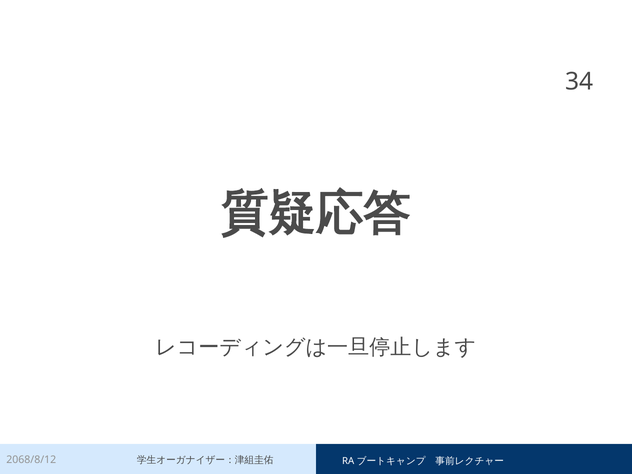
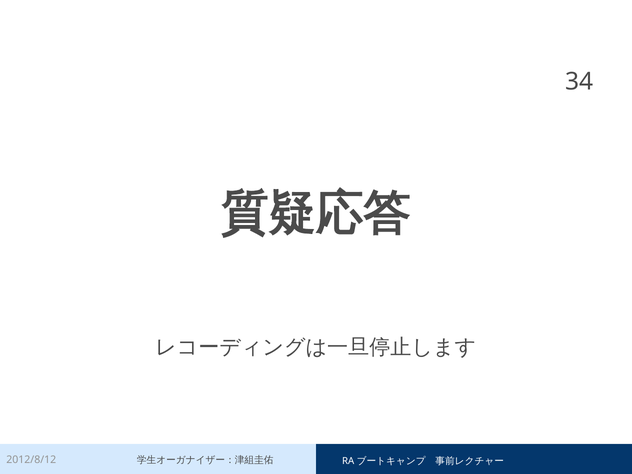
2068/8/12: 2068/8/12 -> 2012/8/12
